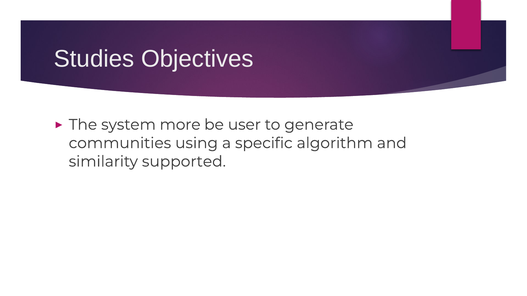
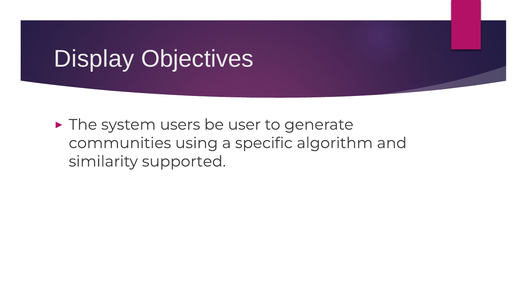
Studies: Studies -> Display
more: more -> users
